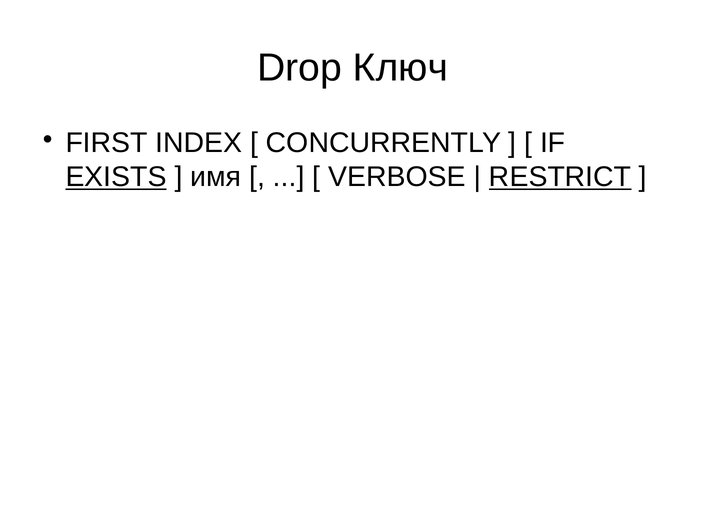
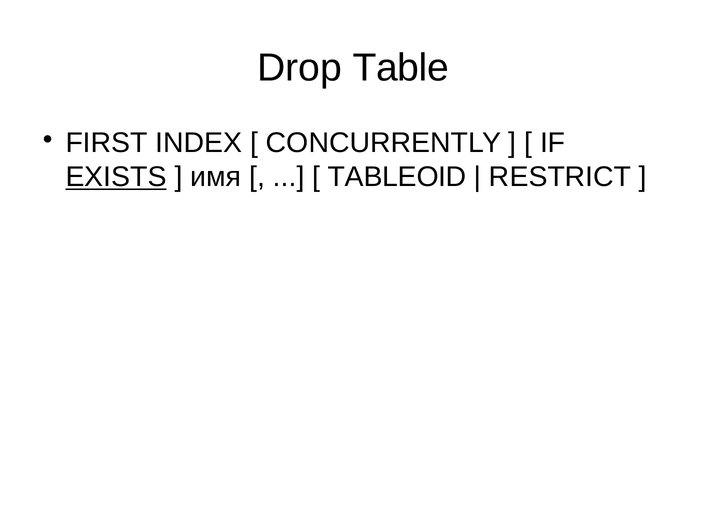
Ключ: Ключ -> Table
VERBOSE: VERBOSE -> TABLEOID
RESTRICT underline: present -> none
